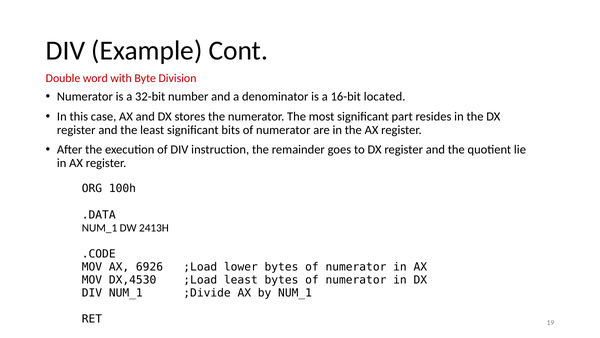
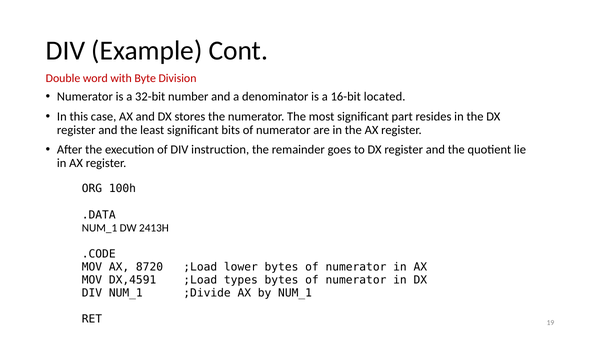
6926: 6926 -> 8720
DX,4530: DX,4530 -> DX,4591
;Load least: least -> types
